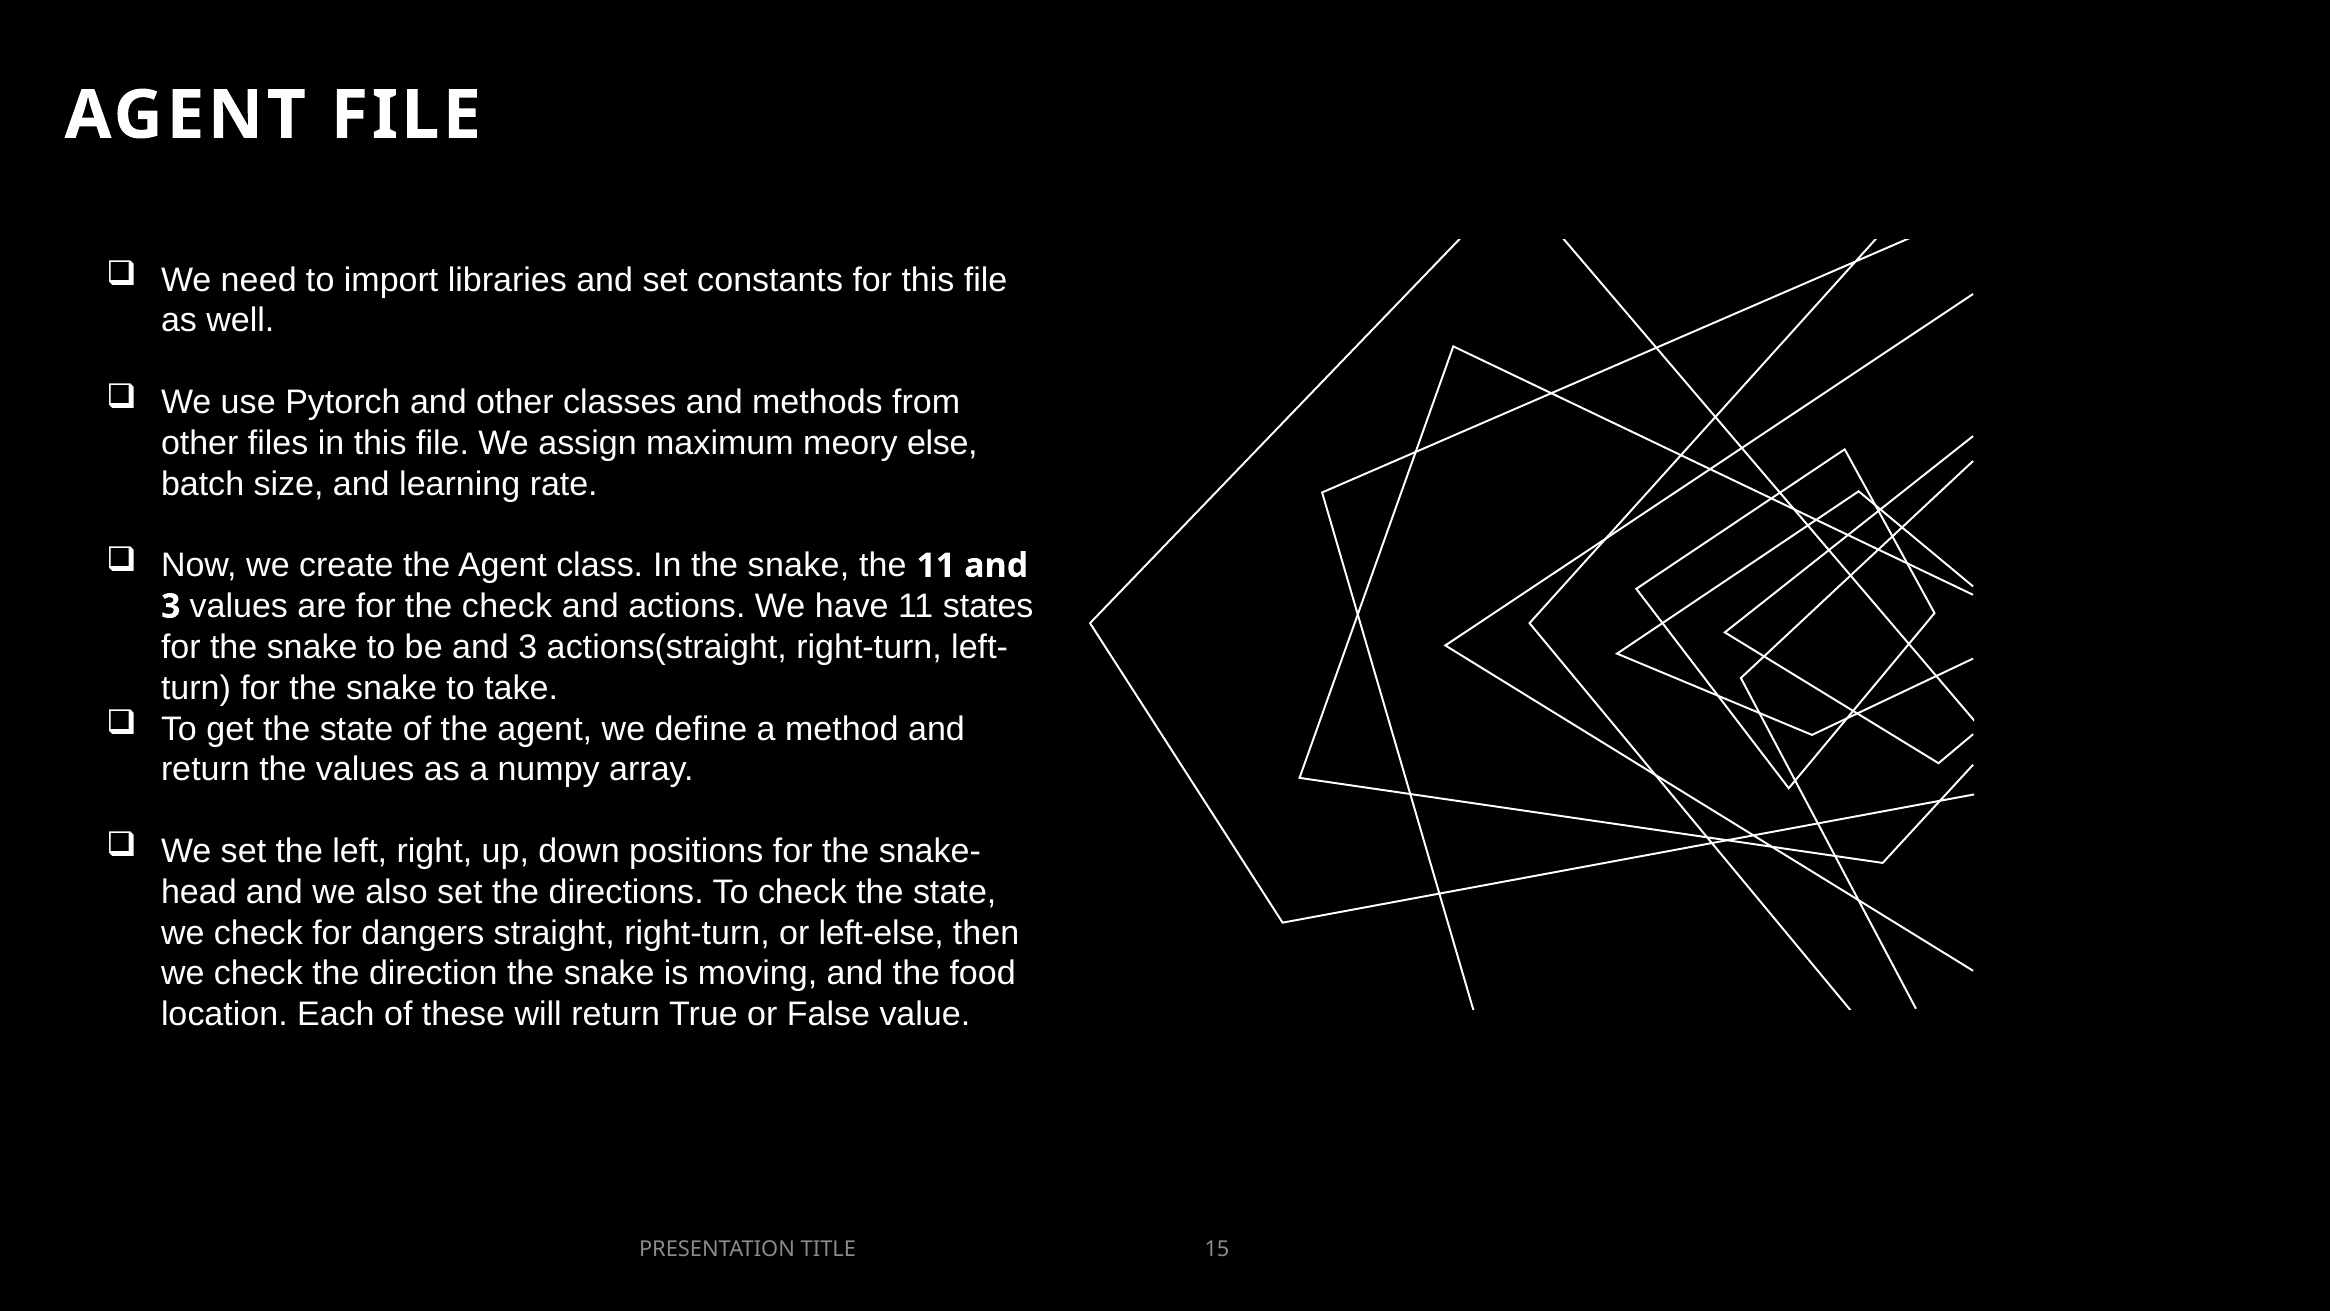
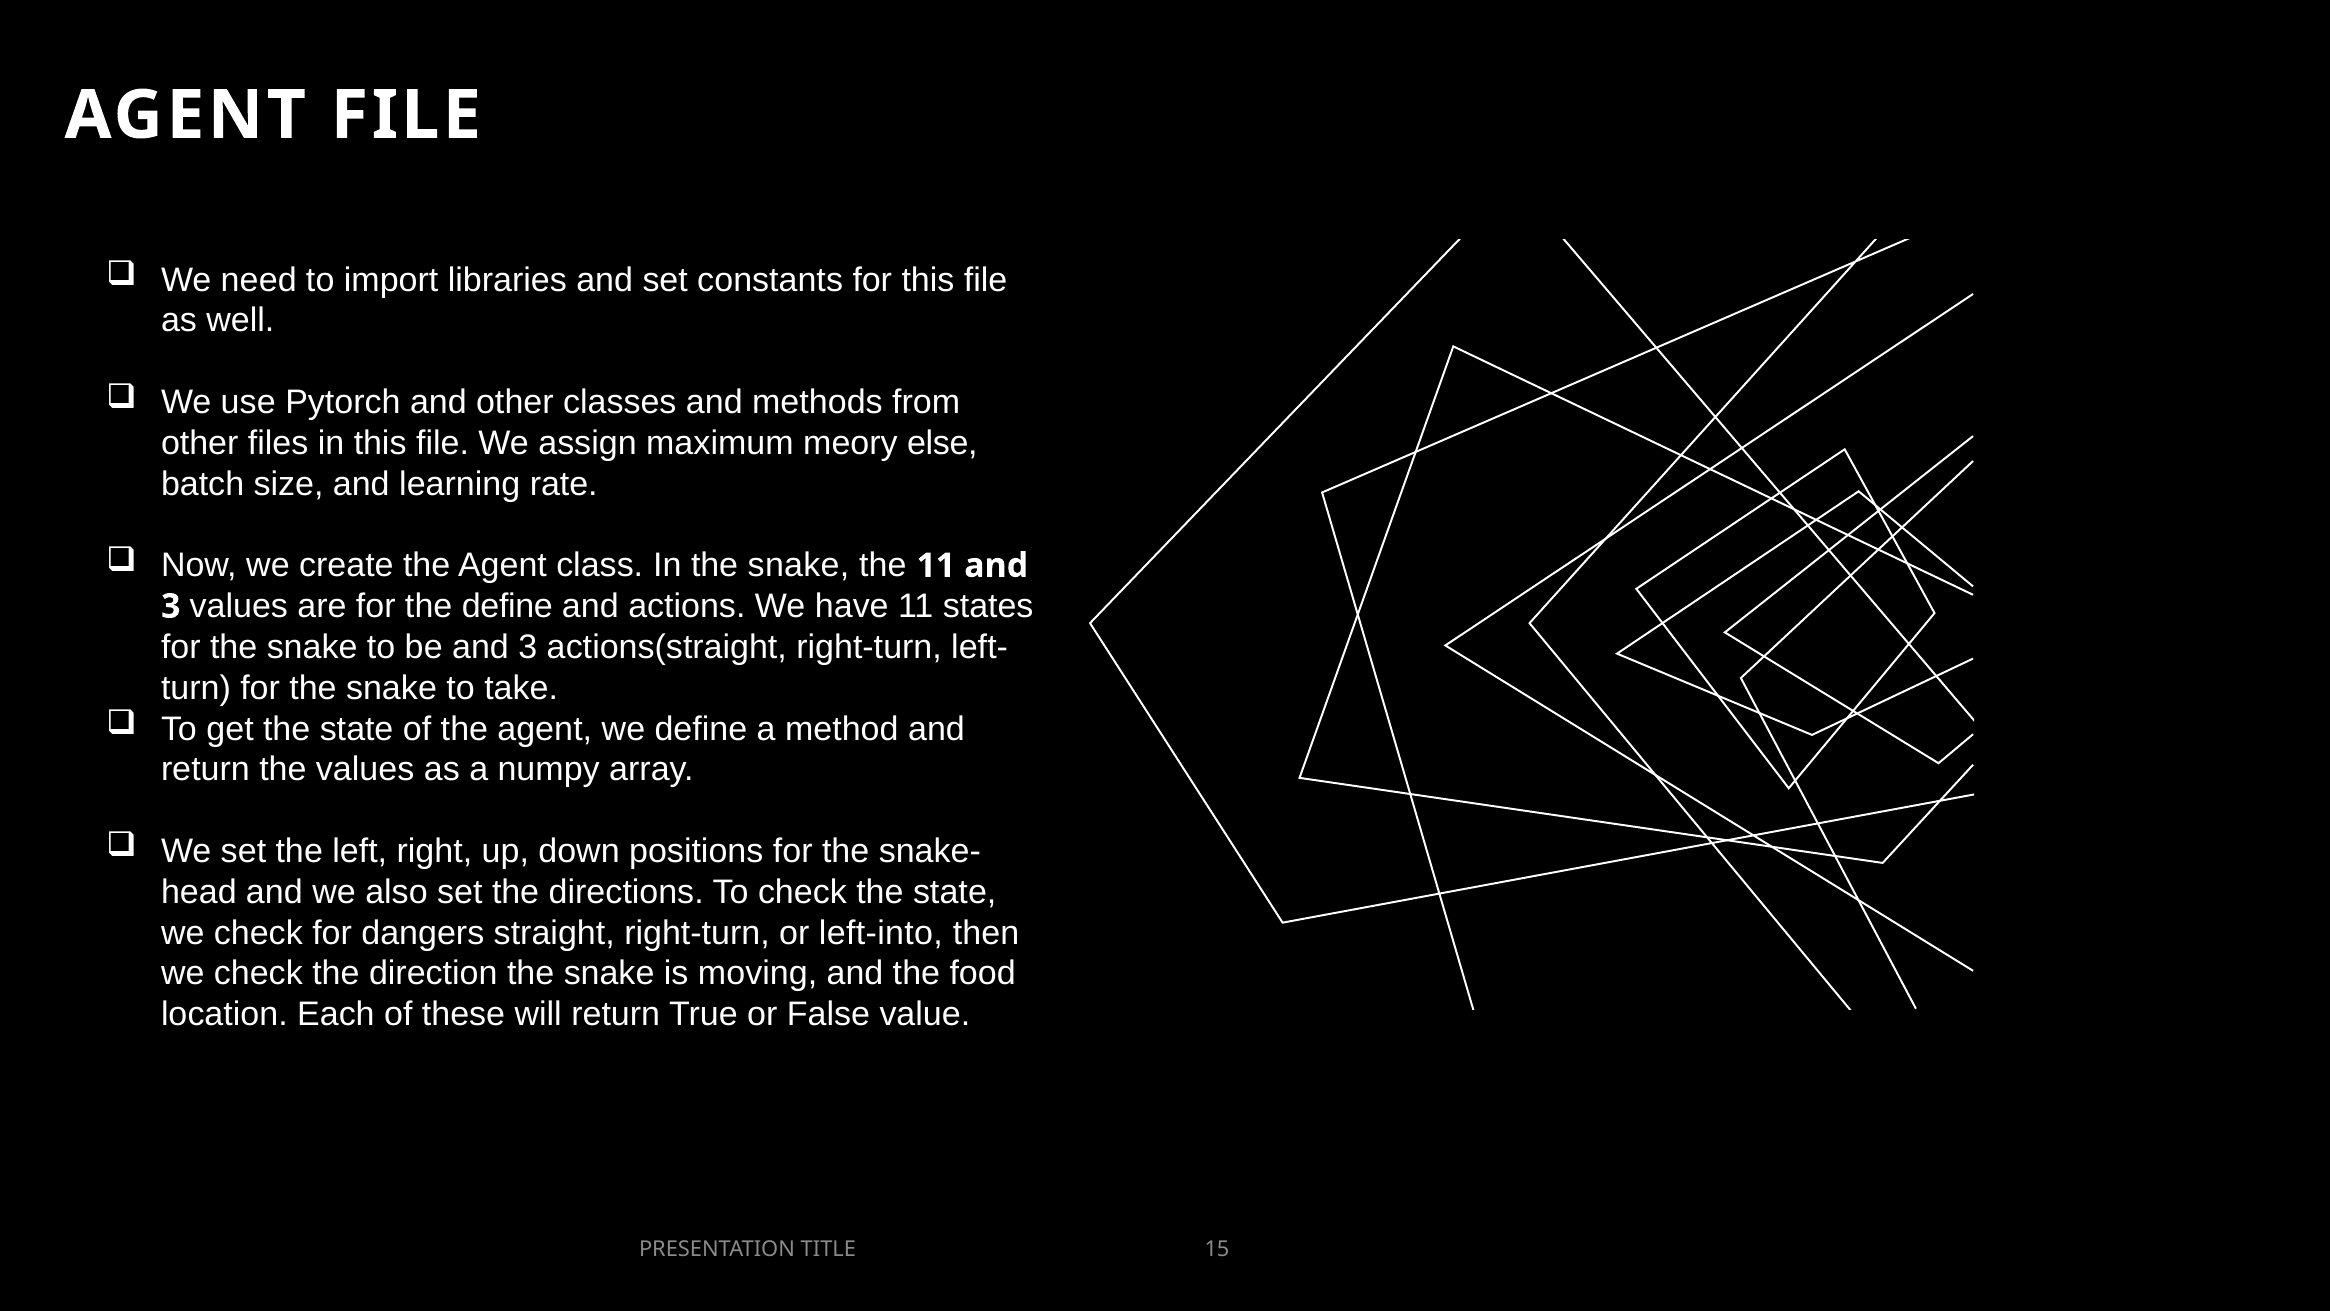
the check: check -> define
left-else: left-else -> left-into
